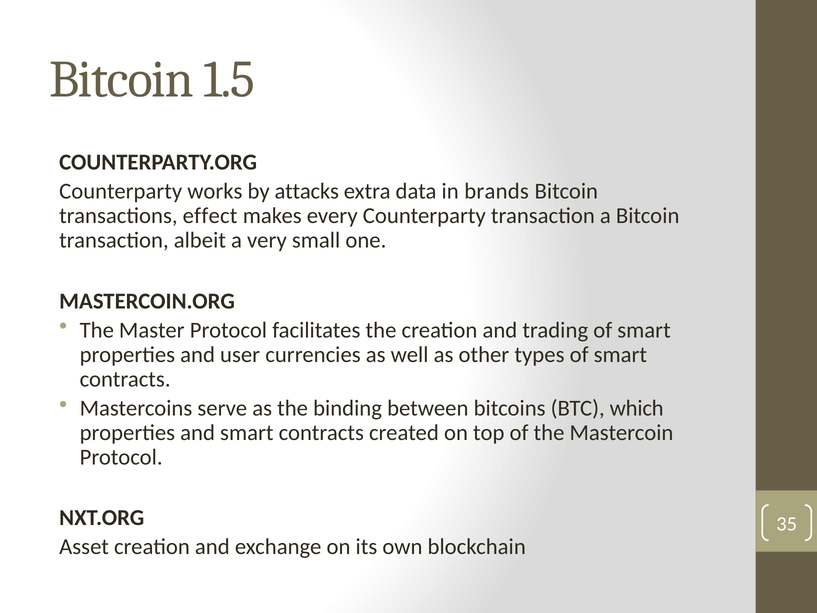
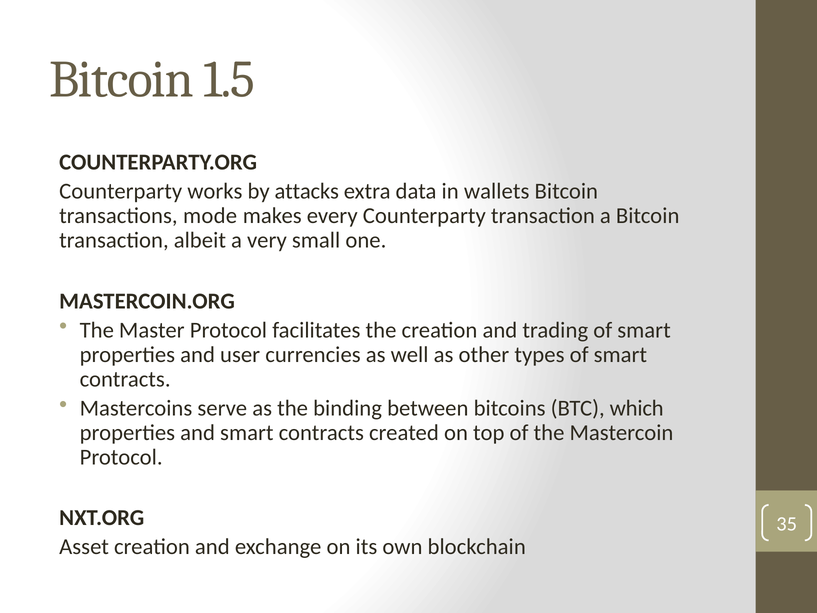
brands: brands -> wallets
effect: effect -> mode
